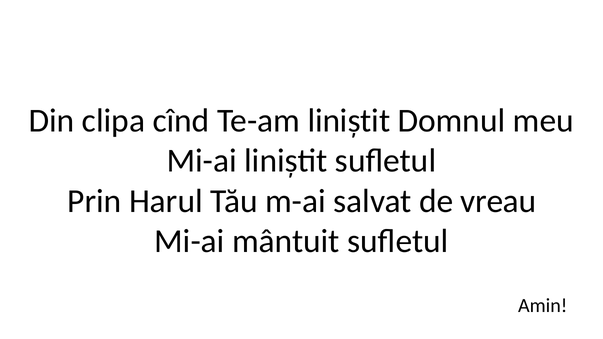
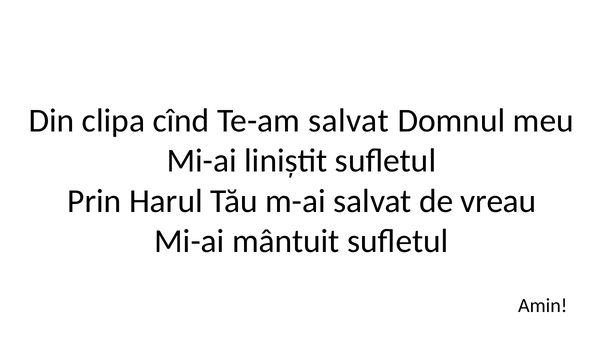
Te-am liniștit: liniștit -> salvat
